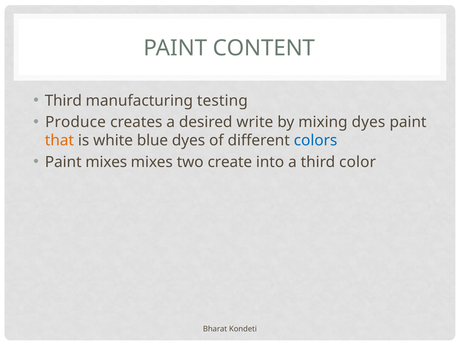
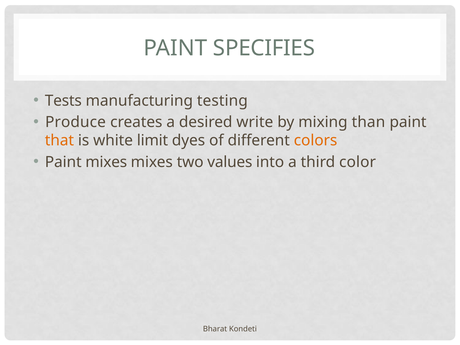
CONTENT: CONTENT -> SPECIFIES
Third at (63, 101): Third -> Tests
mixing dyes: dyes -> than
blue: blue -> limit
colors colour: blue -> orange
create: create -> values
